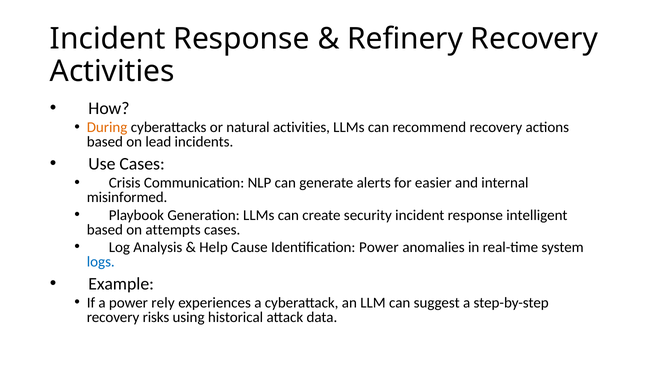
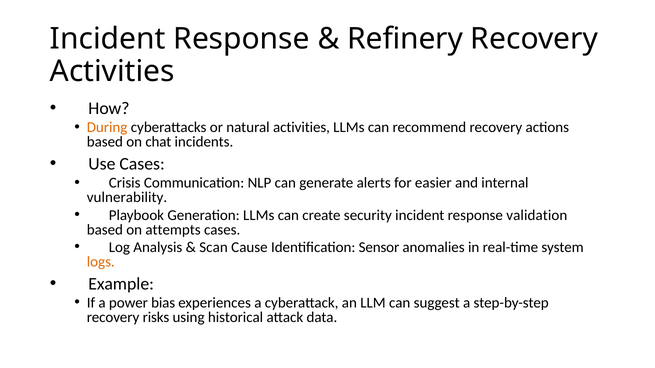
lead: lead -> chat
misinformed: misinformed -> vulnerability
intelligent: intelligent -> validation
Help: Help -> Scan
Identification Power: Power -> Sensor
logs colour: blue -> orange
rely: rely -> bias
